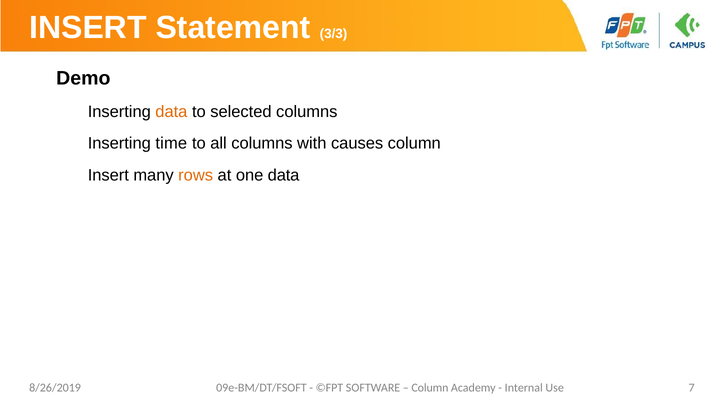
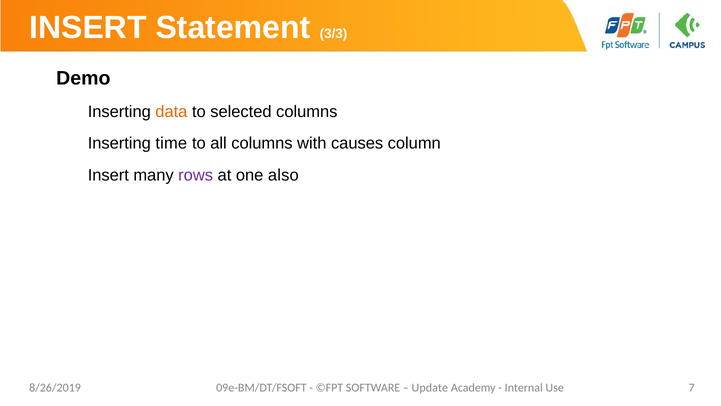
rows colour: orange -> purple
one data: data -> also
Column at (430, 388): Column -> Update
